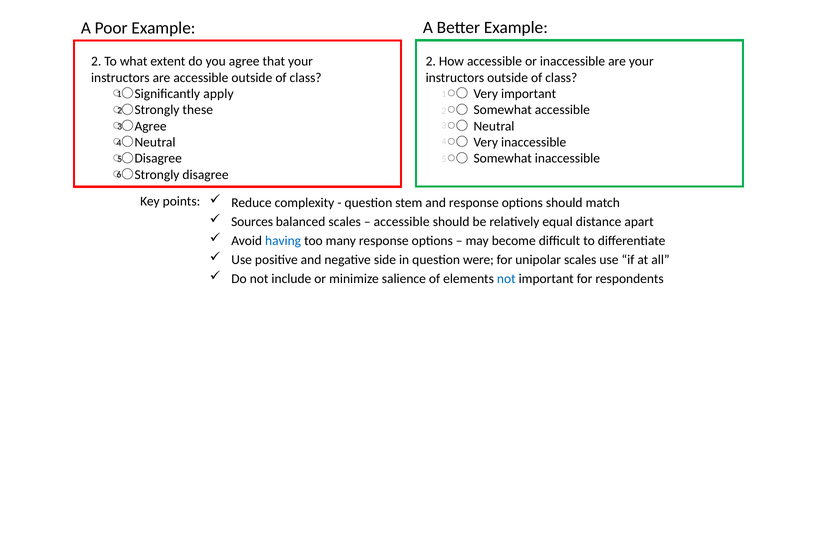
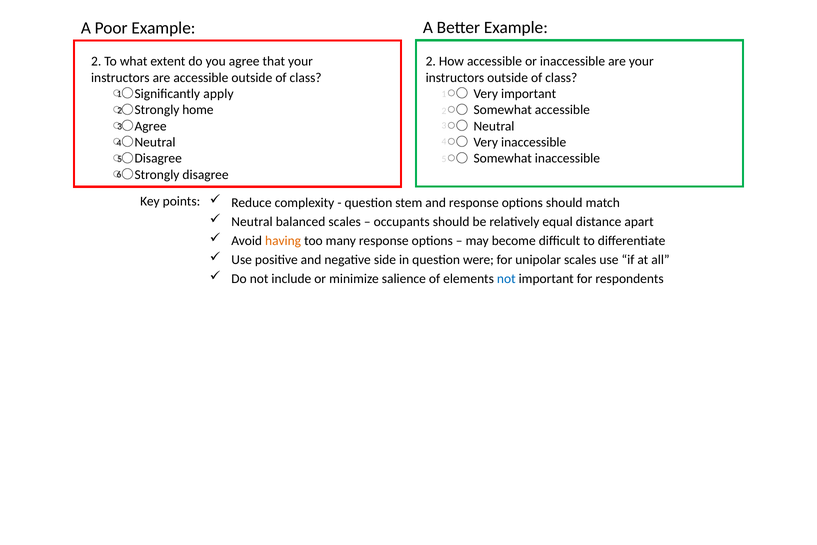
these: these -> home
Sources at (252, 222): Sources -> Neutral
accessible at (402, 222): accessible -> occupants
having colour: blue -> orange
